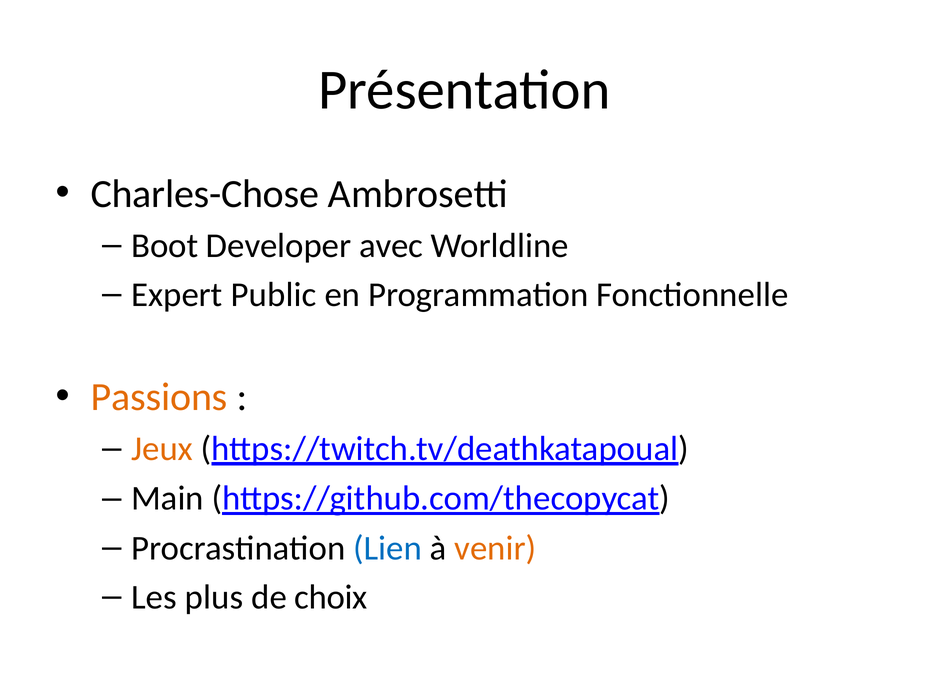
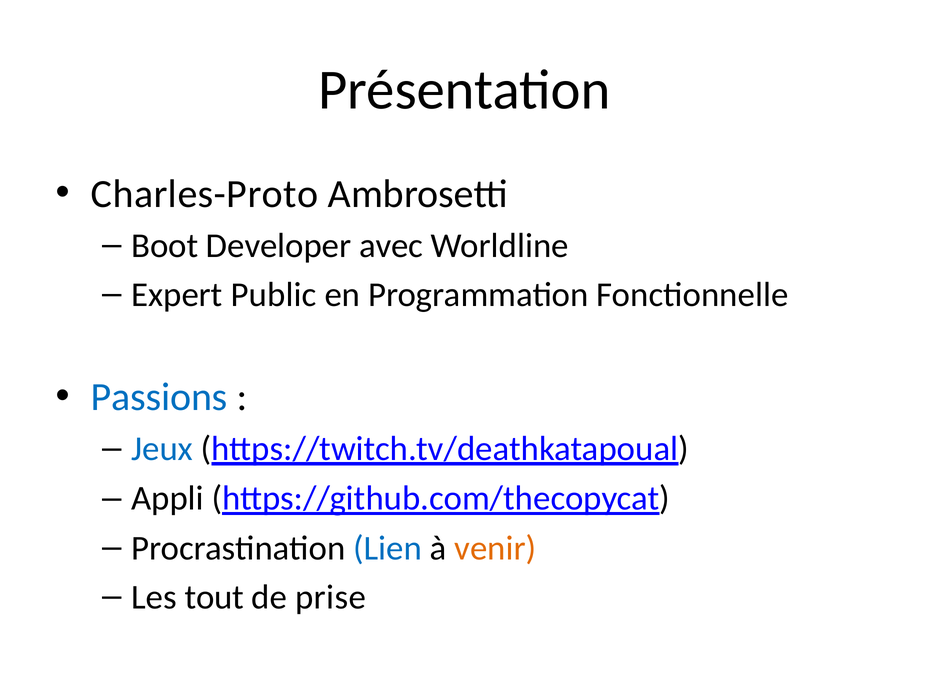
Charles-Chose: Charles-Chose -> Charles-Proto
Passions colour: orange -> blue
Jeux colour: orange -> blue
Main: Main -> Appli
plus: plus -> tout
choix: choix -> prise
